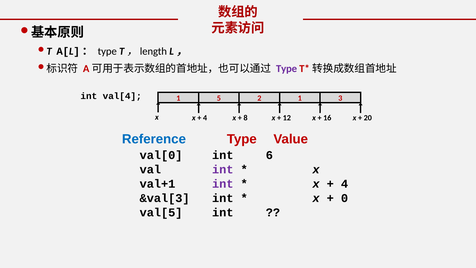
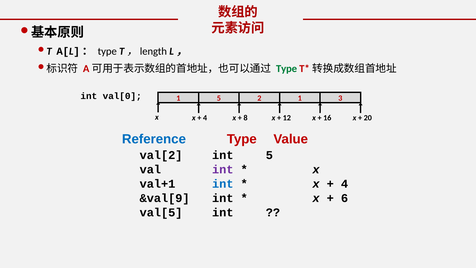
Type at (287, 69) colour: purple -> green
val[4: val[4 -> val[0
val[0: val[0 -> val[2
int 6: 6 -> 5
int at (223, 184) colour: purple -> blue
&val[3: &val[3 -> &val[9
0: 0 -> 6
